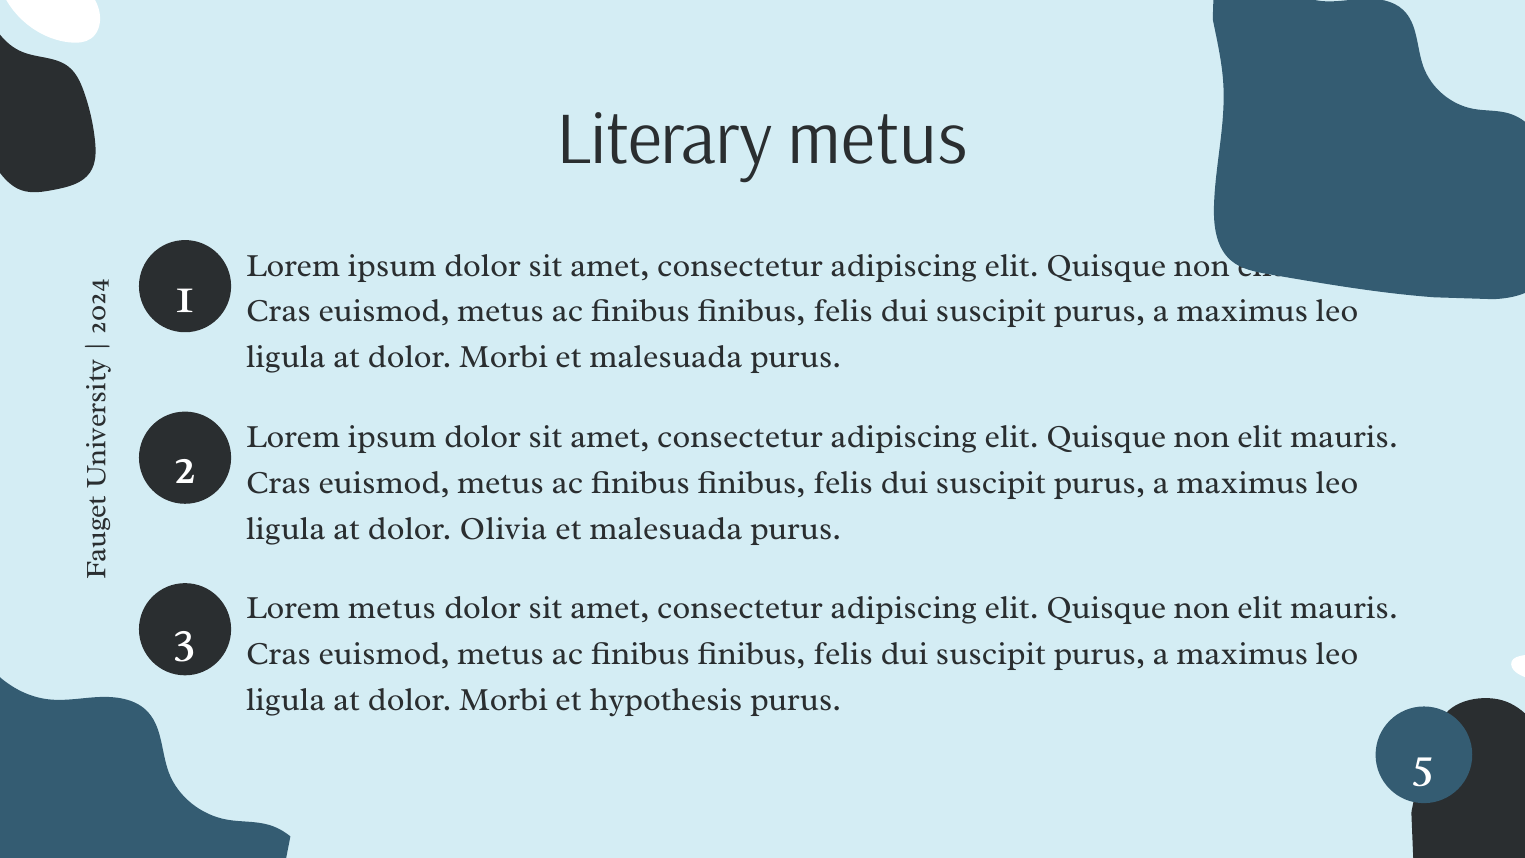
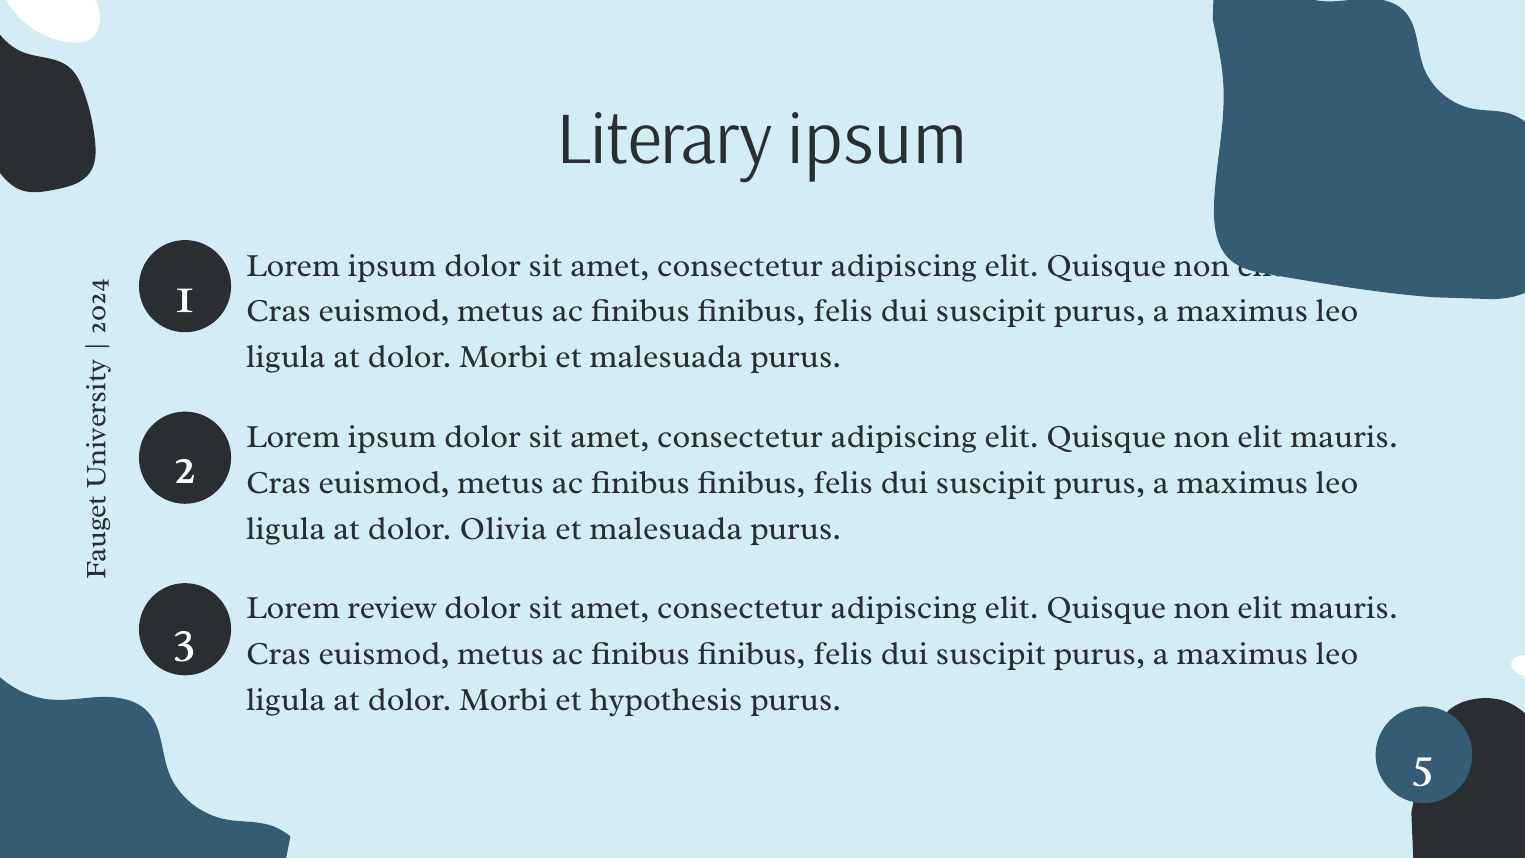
Literary metus: metus -> ipsum
metus at (392, 608): metus -> review
